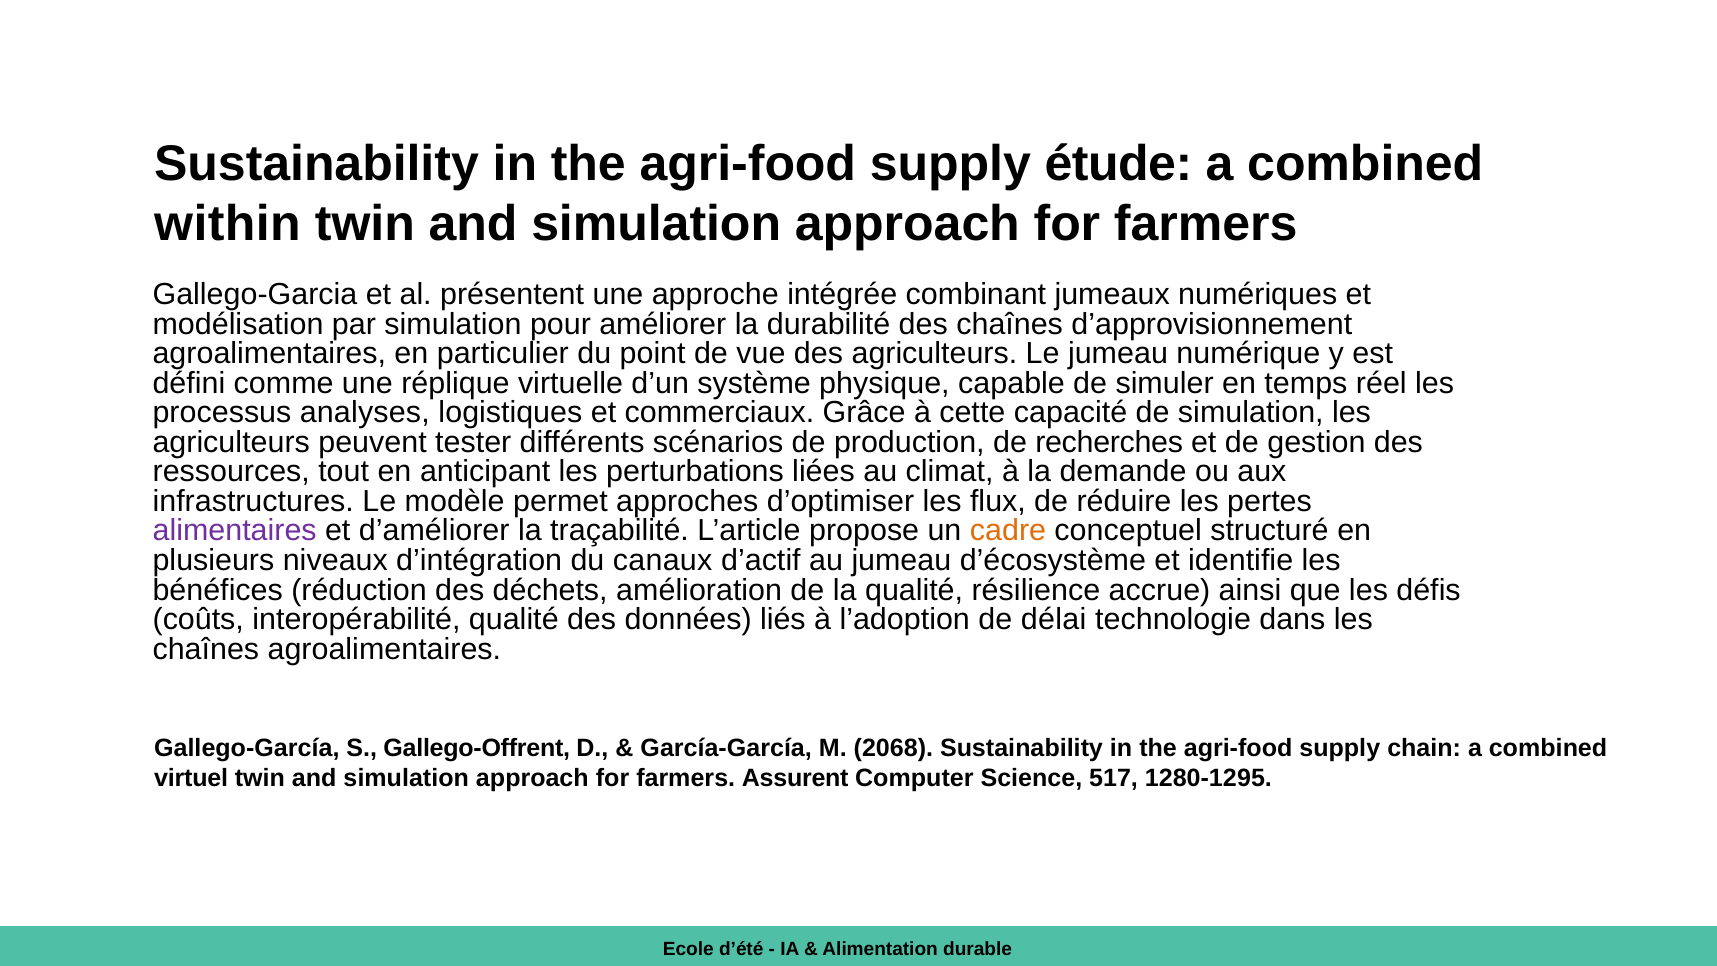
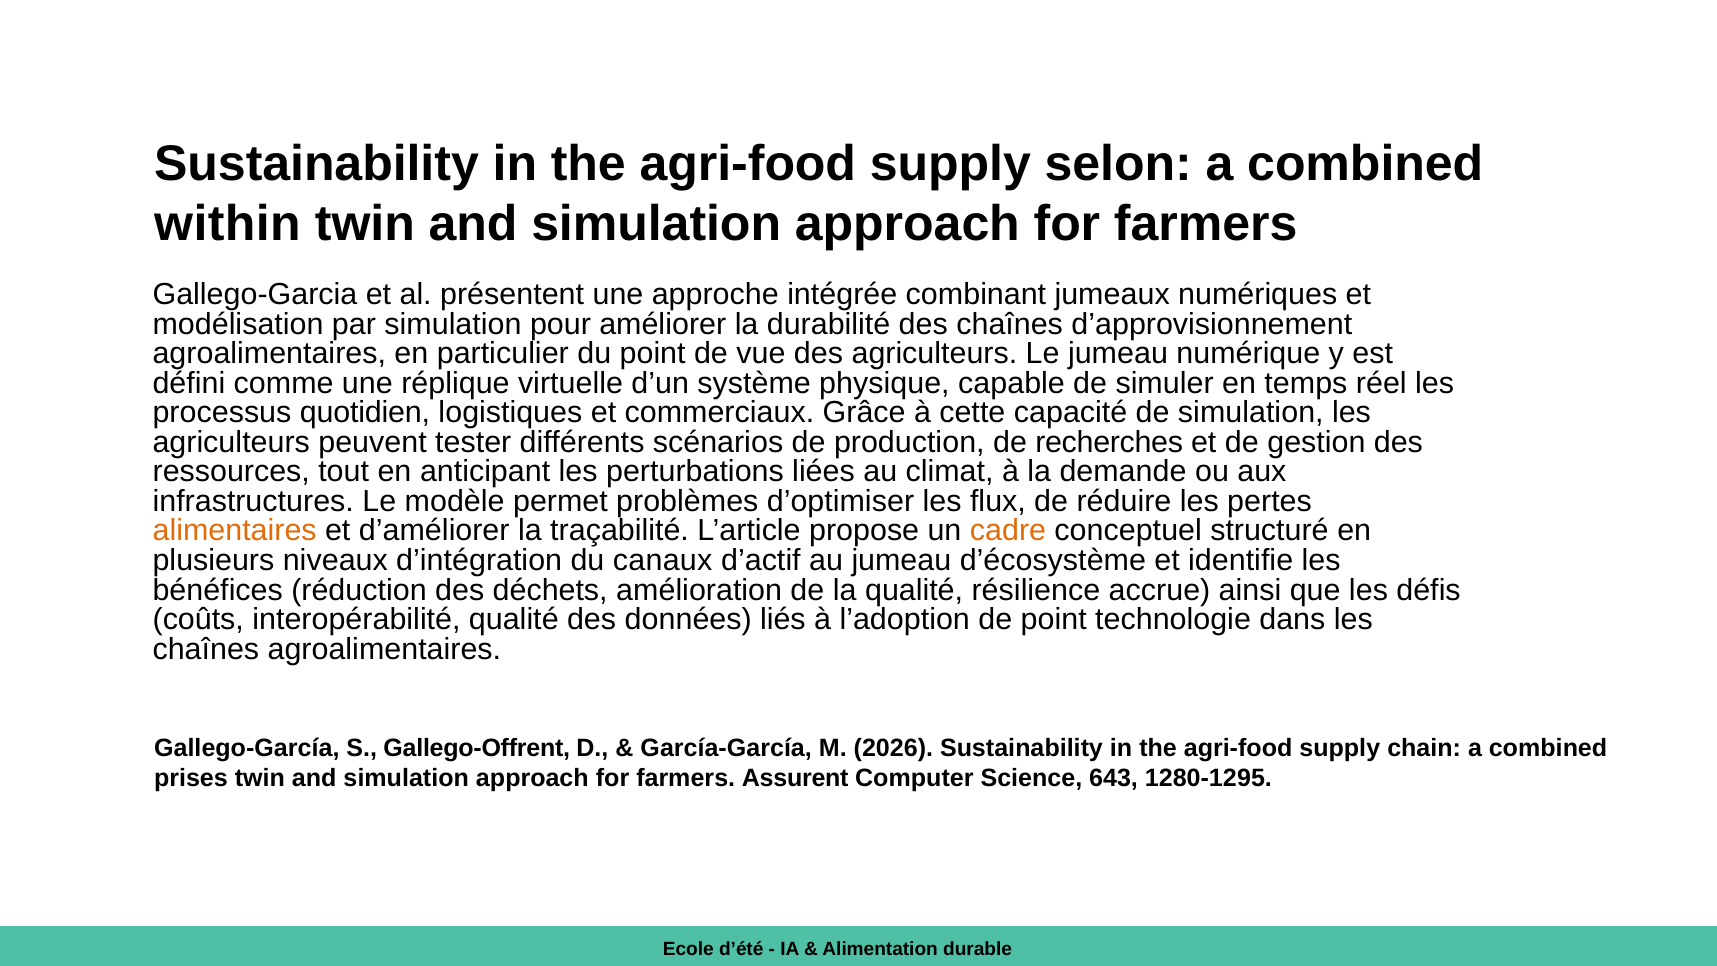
étude: étude -> selon
analyses: analyses -> quotidien
approches: approches -> problèmes
alimentaires colour: purple -> orange
de délai: délai -> point
2068: 2068 -> 2026
virtuel: virtuel -> prises
517: 517 -> 643
